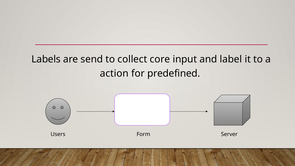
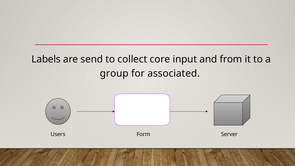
label: label -> from
action: action -> group
predefined: predefined -> associated
